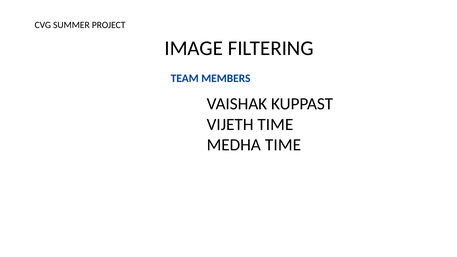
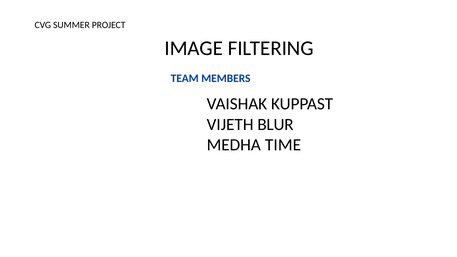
VIJETH TIME: TIME -> BLUR
